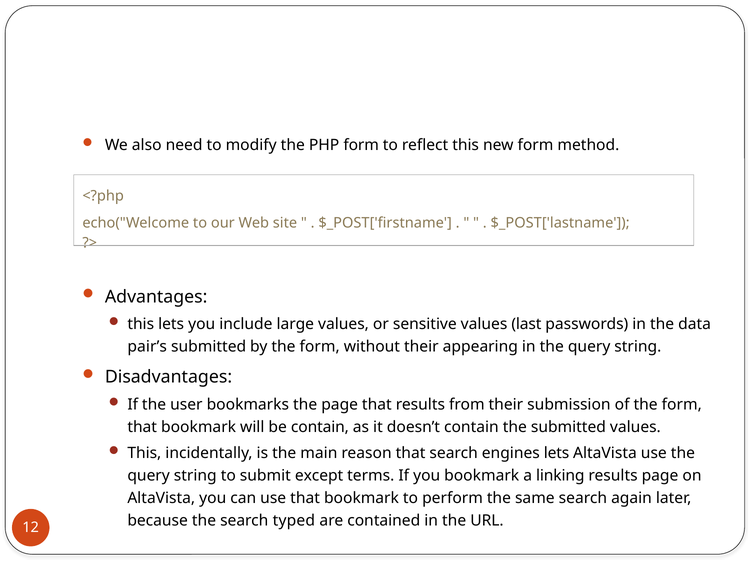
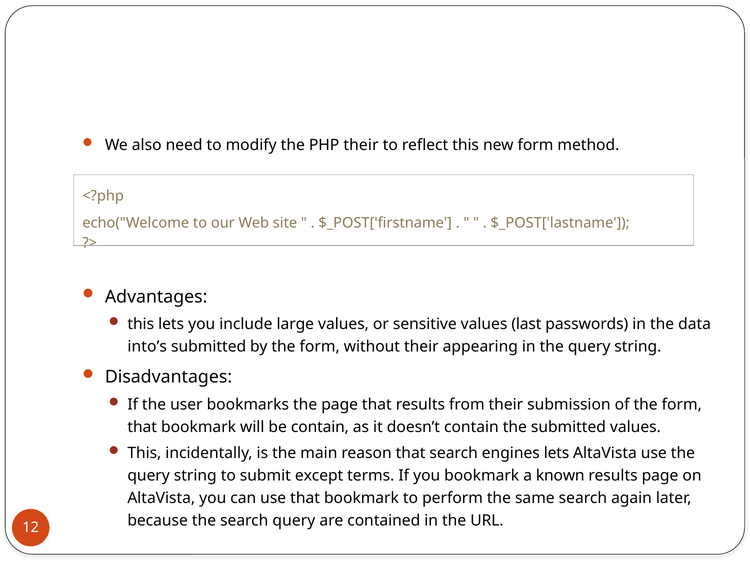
PHP form: form -> their
pair’s: pair’s -> into’s
linking: linking -> known
search typed: typed -> query
